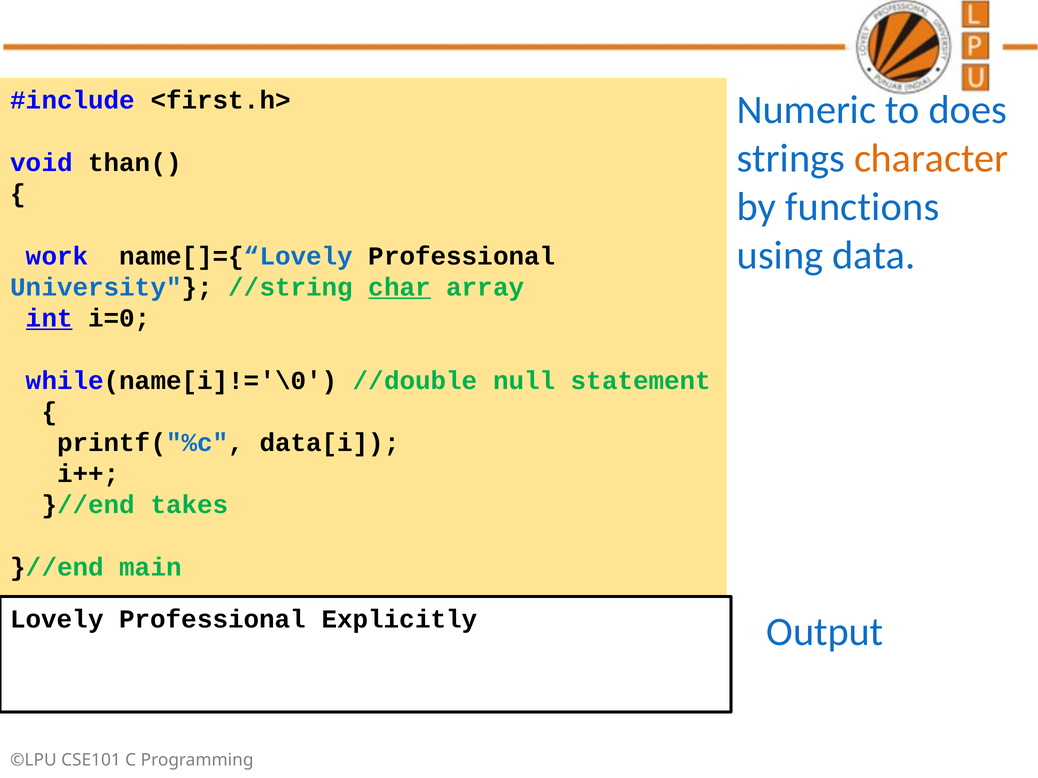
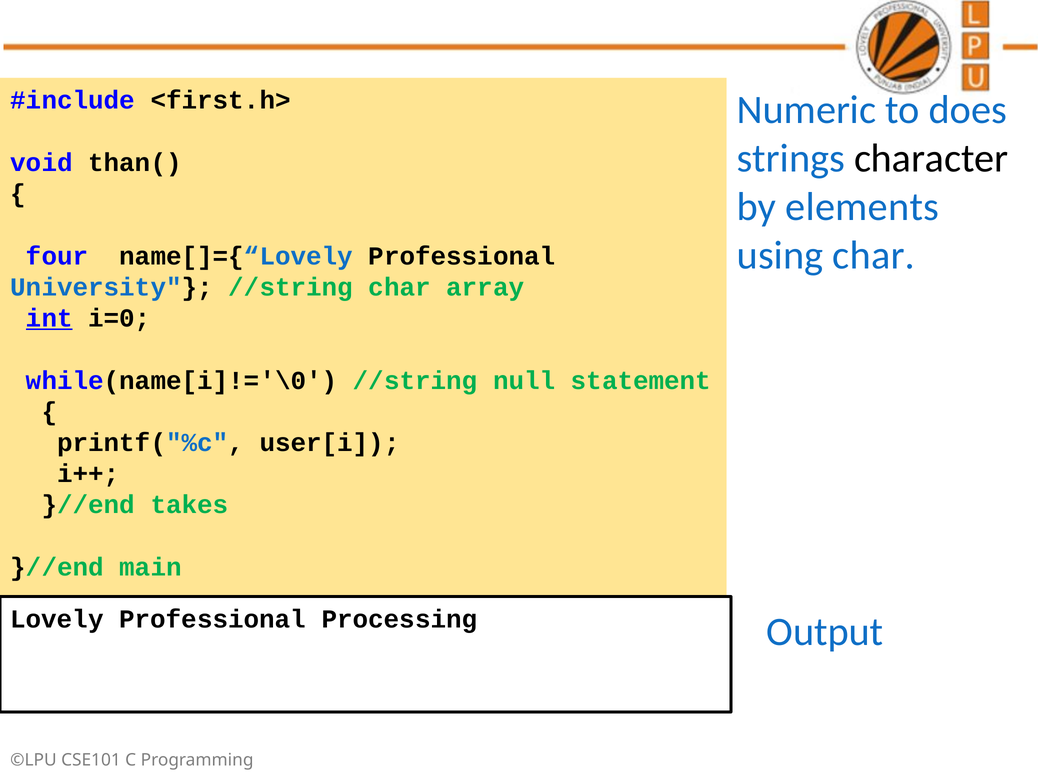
character colour: orange -> black
functions: functions -> elements
using data: data -> char
work: work -> four
char at (400, 287) underline: present -> none
while(name[i]!='\0 //double: //double -> //string
data[i: data[i -> user[i
Explicitly: Explicitly -> Processing
